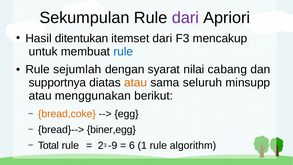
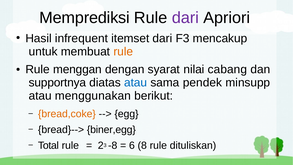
Sekumpulan: Sekumpulan -> Memprediksi
ditentukan: ditentukan -> infrequent
rule at (123, 52) colour: blue -> orange
sejumlah: sejumlah -> menggan
atau at (136, 83) colour: orange -> blue
seluruh: seluruh -> pendek
-9: -9 -> -8
1: 1 -> 8
algorithm: algorithm -> dituliskan
